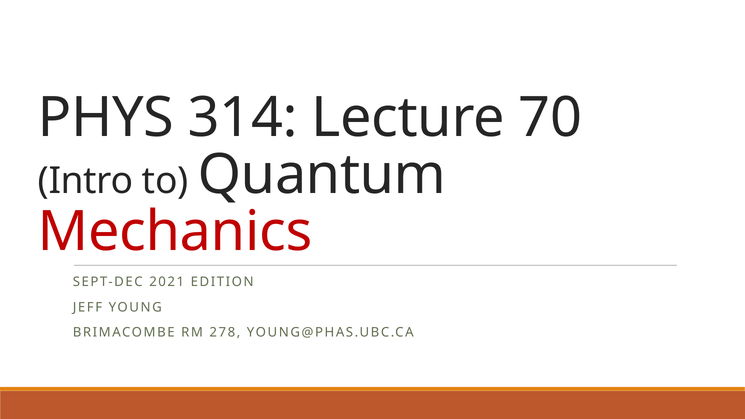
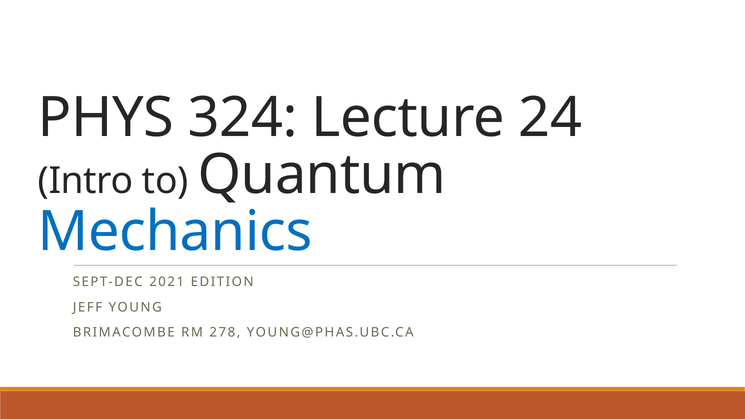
314: 314 -> 324
70: 70 -> 24
Mechanics colour: red -> blue
